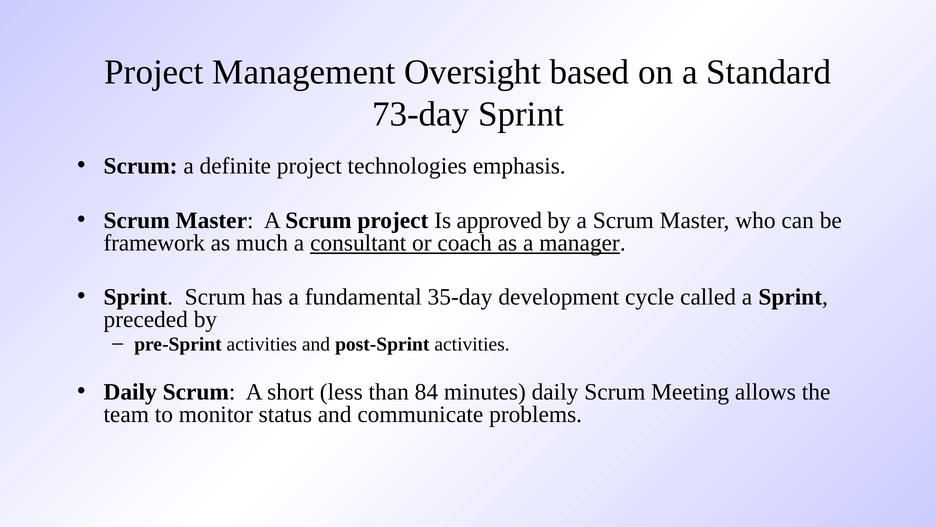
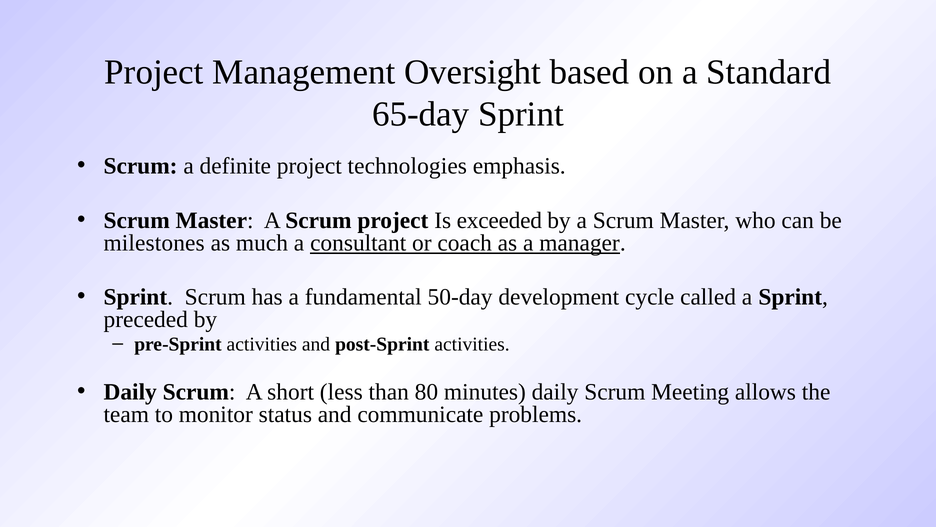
73-day: 73-day -> 65-day
approved: approved -> exceeded
framework: framework -> milestones
35-day: 35-day -> 50-day
84: 84 -> 80
